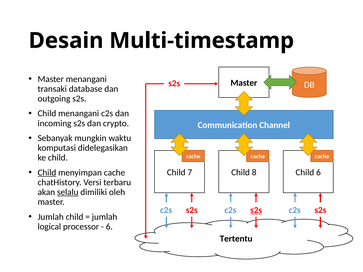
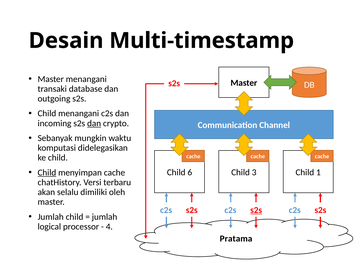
dan at (94, 123) underline: none -> present
7: 7 -> 6
8: 8 -> 3
Child 6: 6 -> 1
selalu underline: present -> none
6 at (109, 227): 6 -> 4
Tertentu: Tertentu -> Pratama
